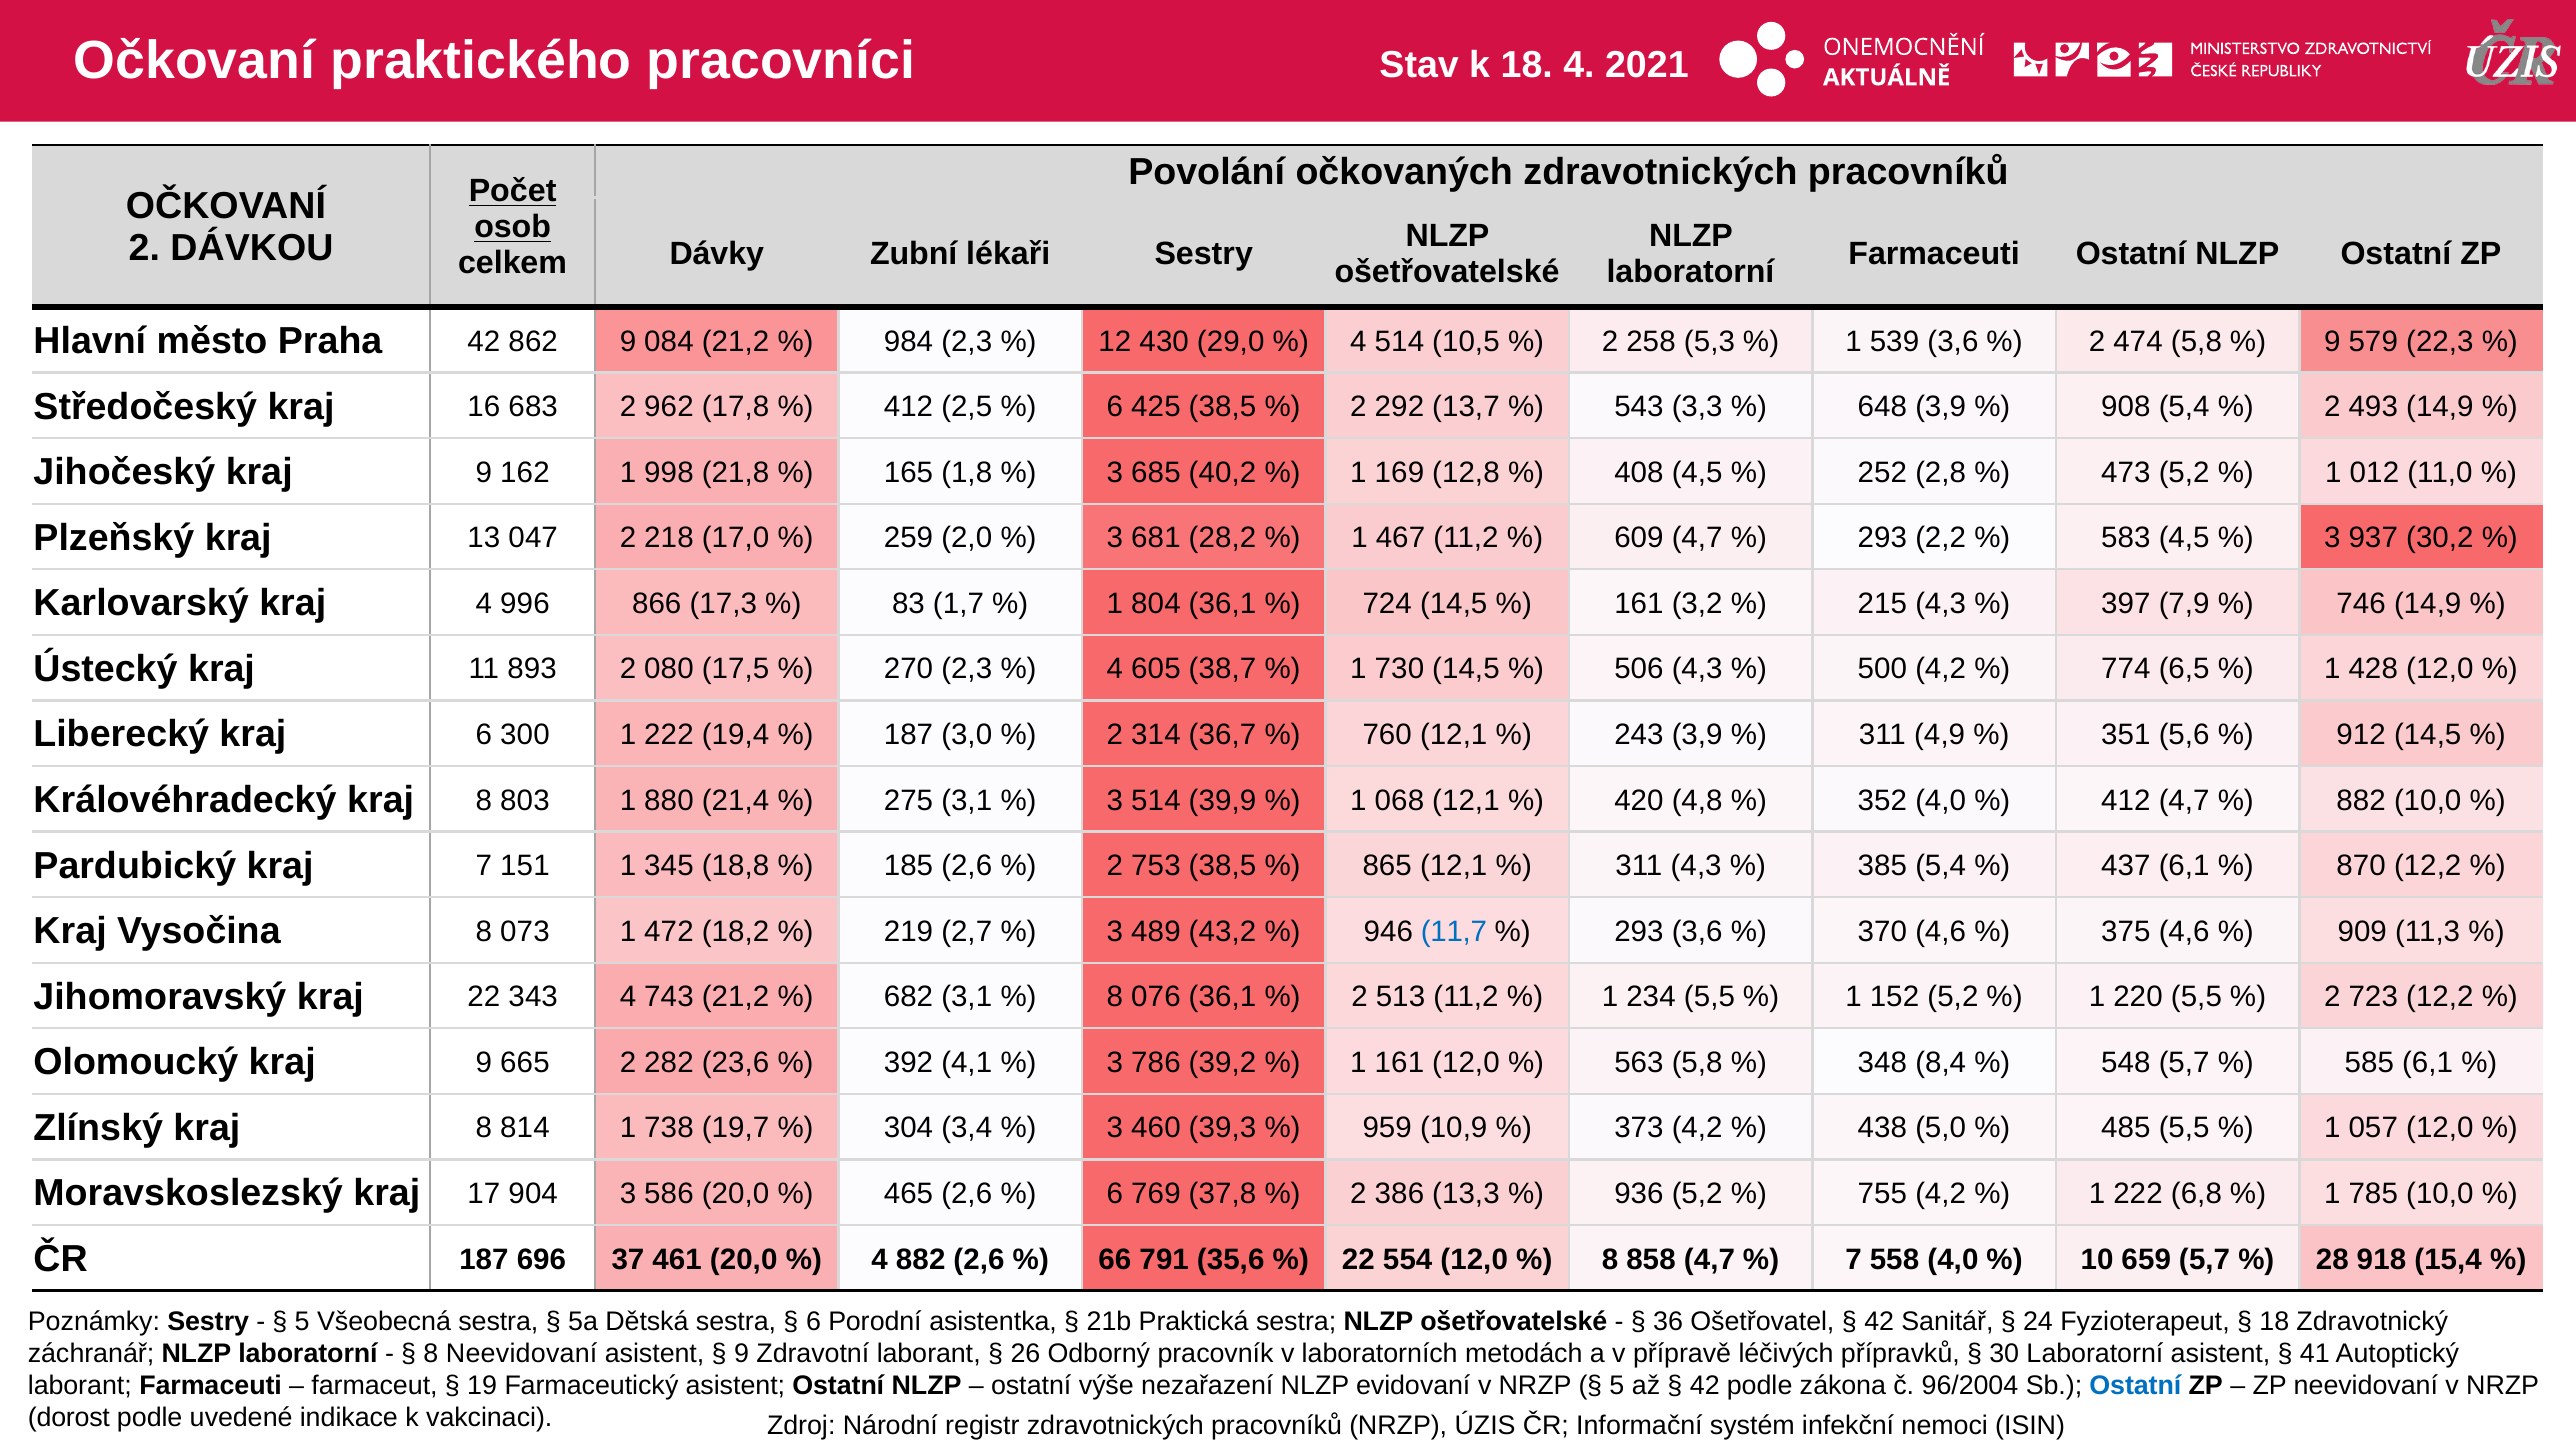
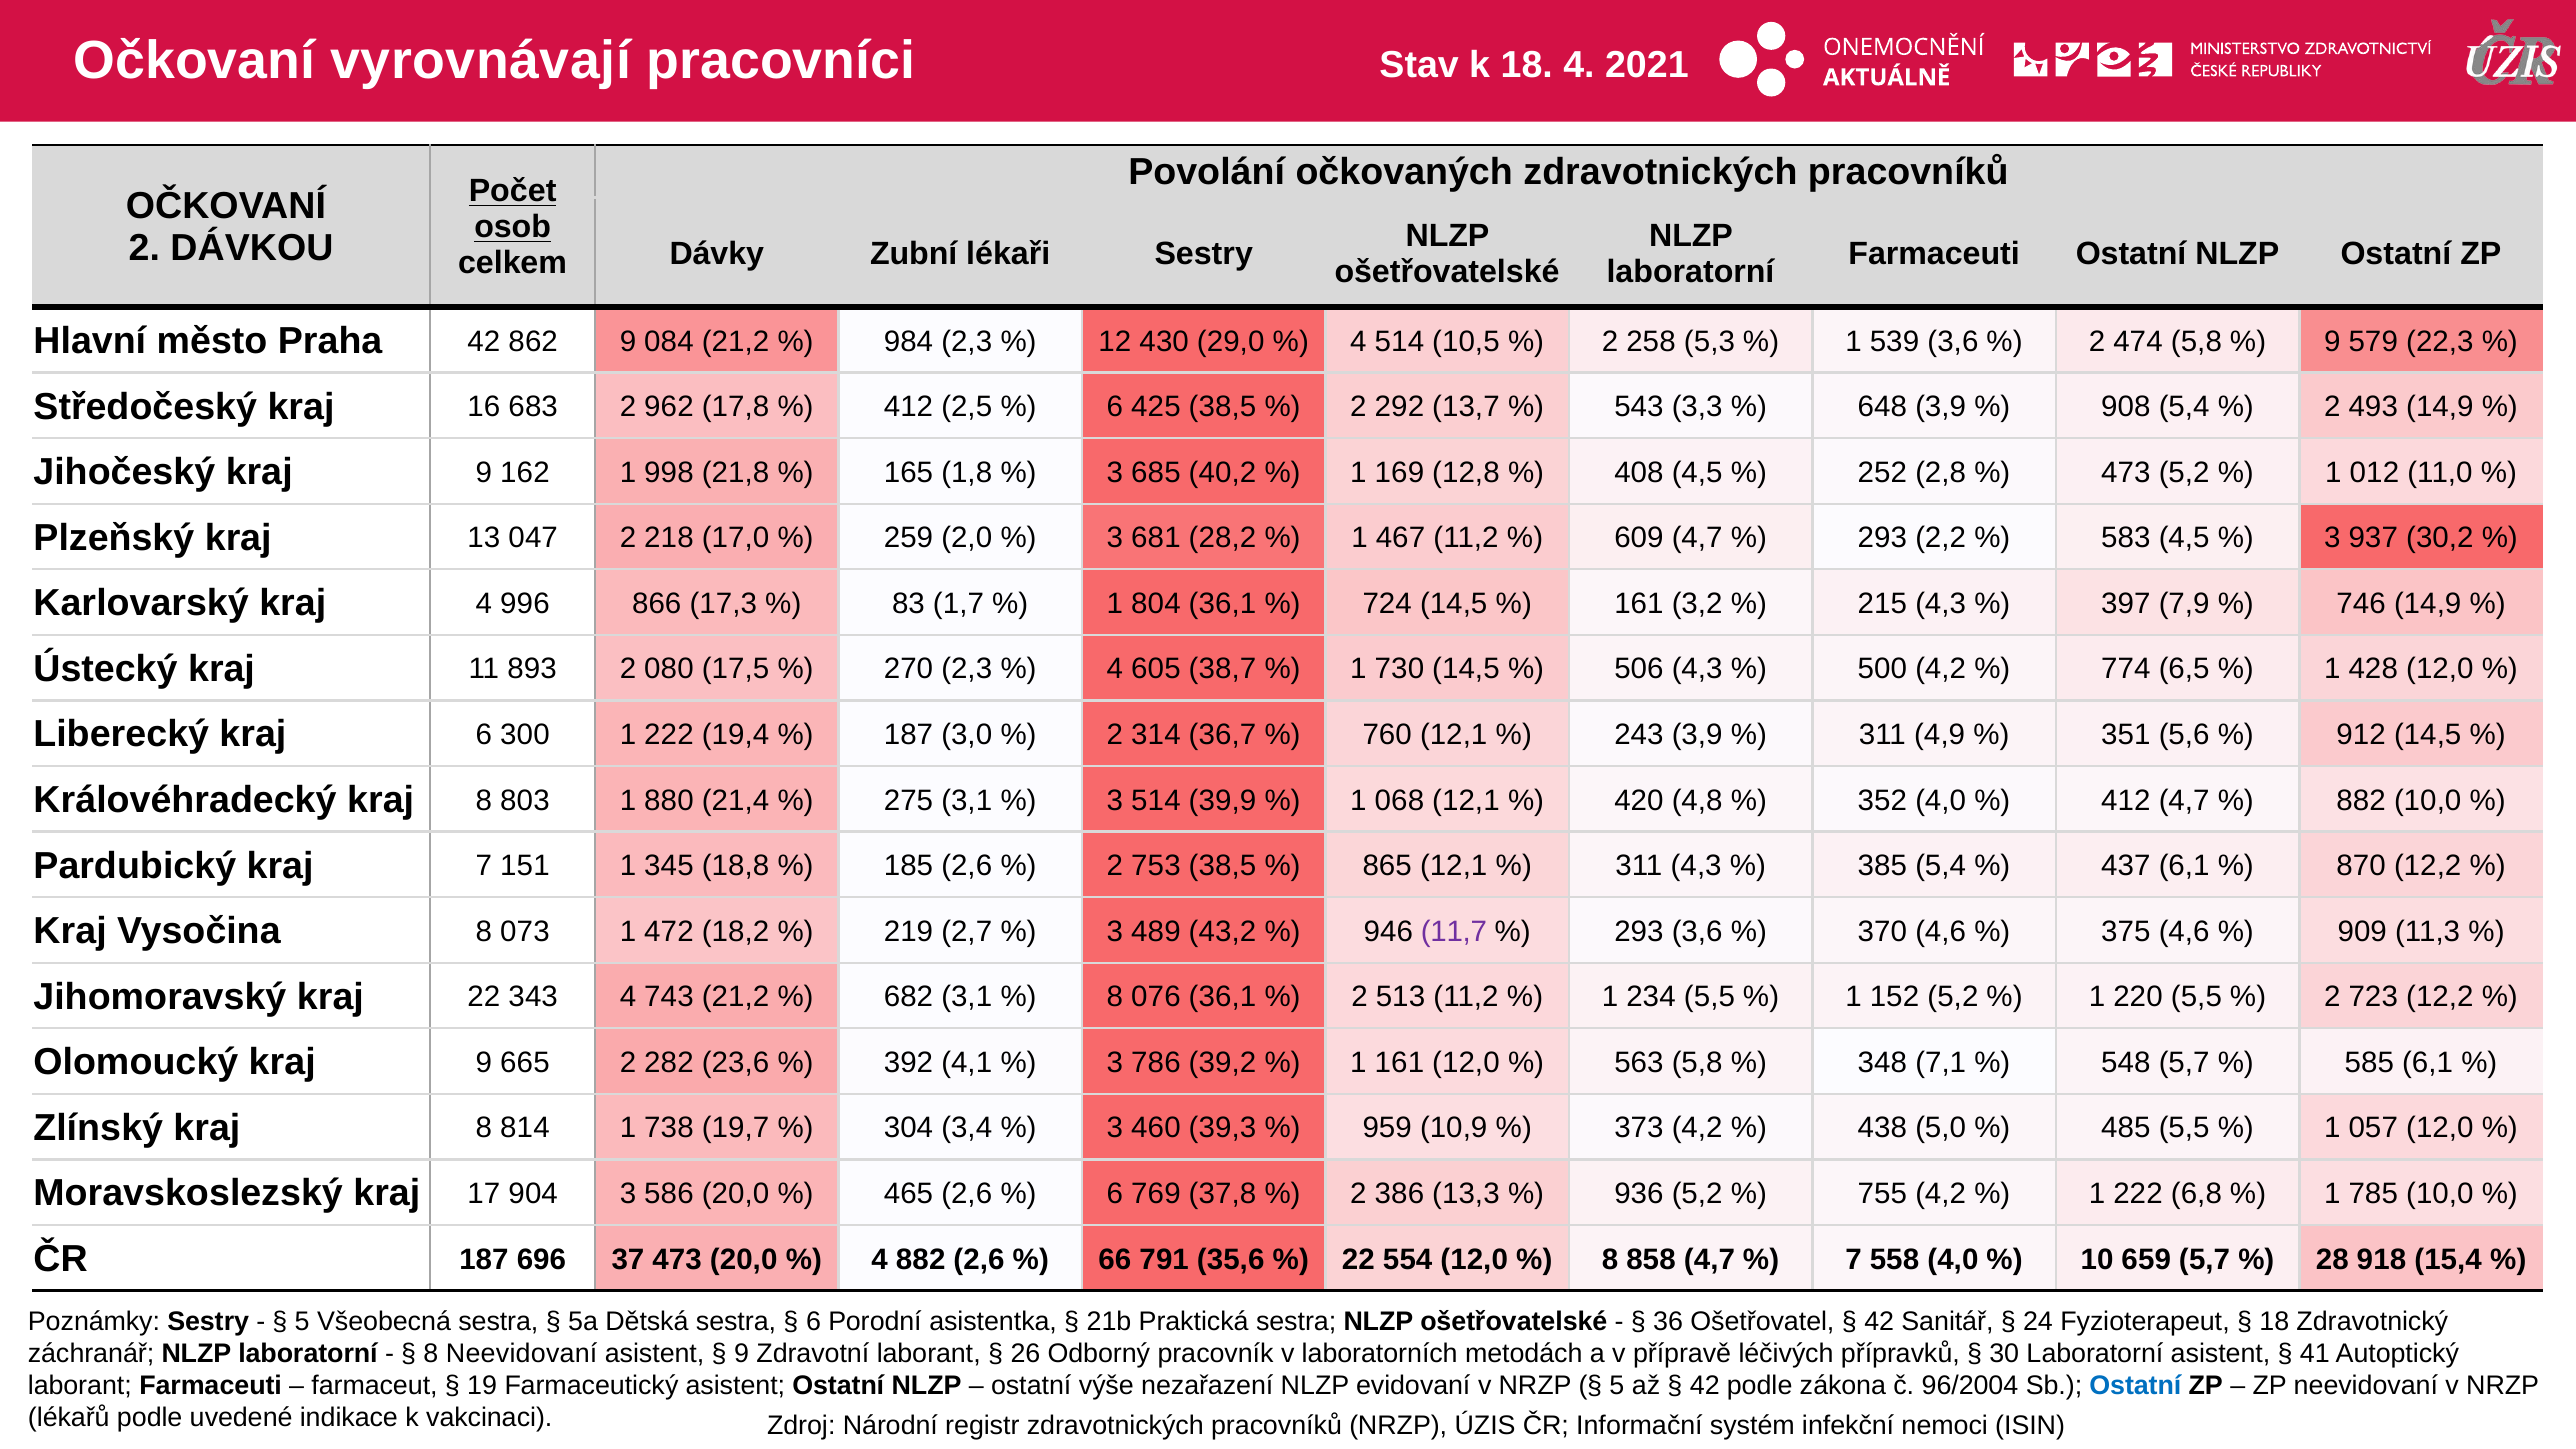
praktického: praktického -> vyrovnávají
11,7 colour: blue -> purple
8,4: 8,4 -> 7,1
37 461: 461 -> 473
dorost: dorost -> lékařů
